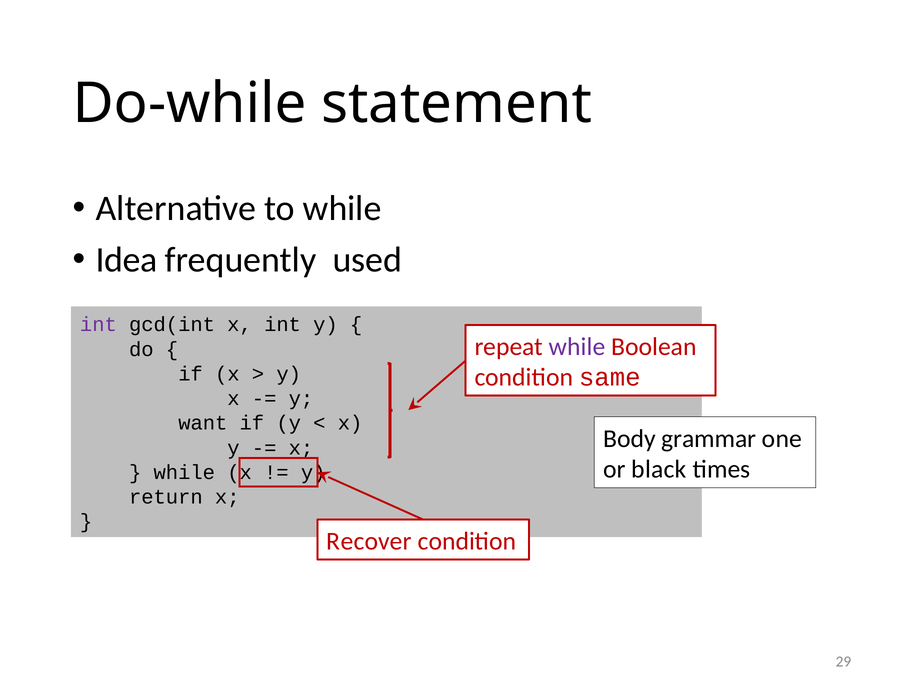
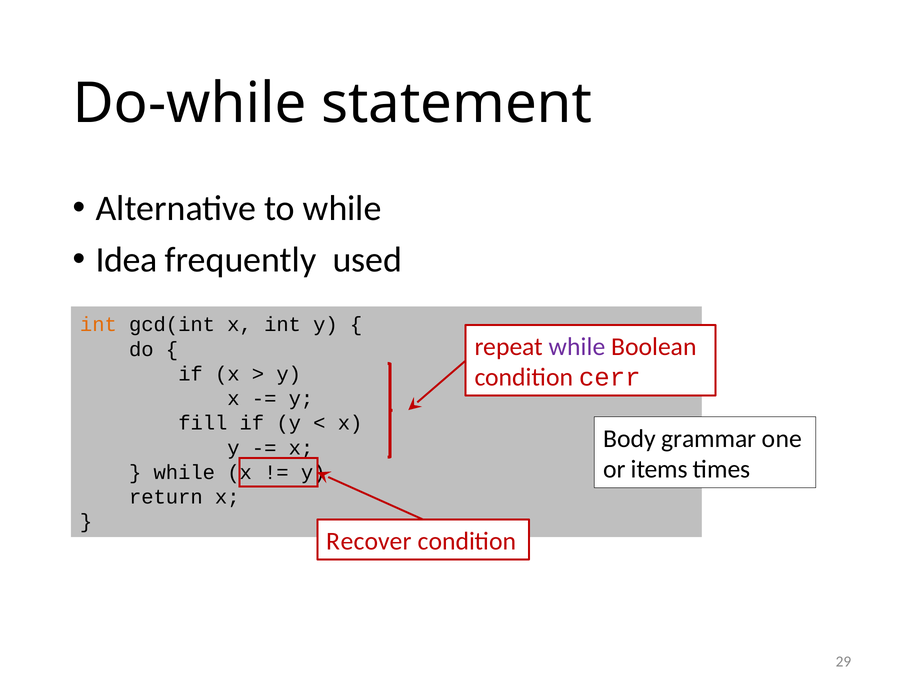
int at (98, 325) colour: purple -> orange
same: same -> cerr
want: want -> fill
black: black -> items
